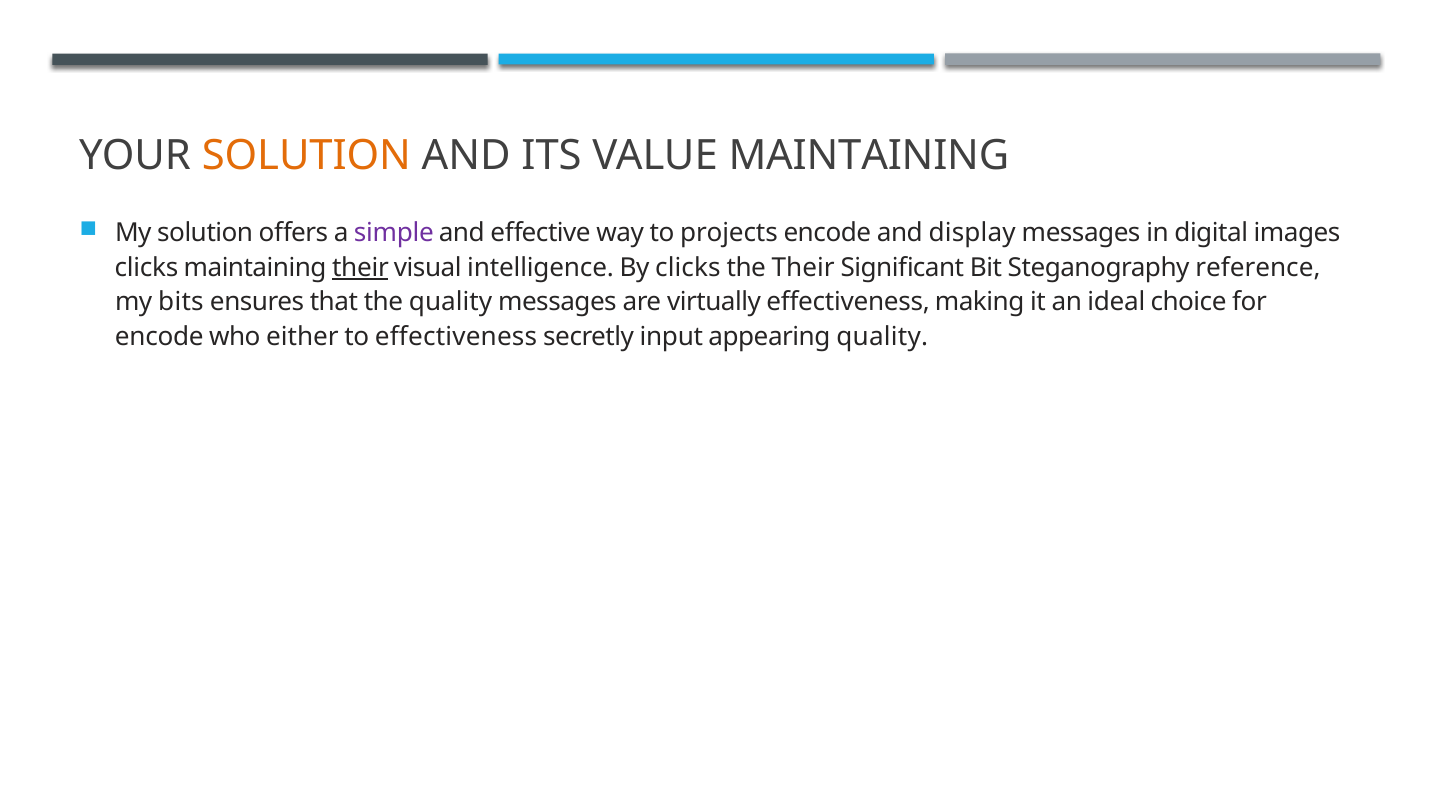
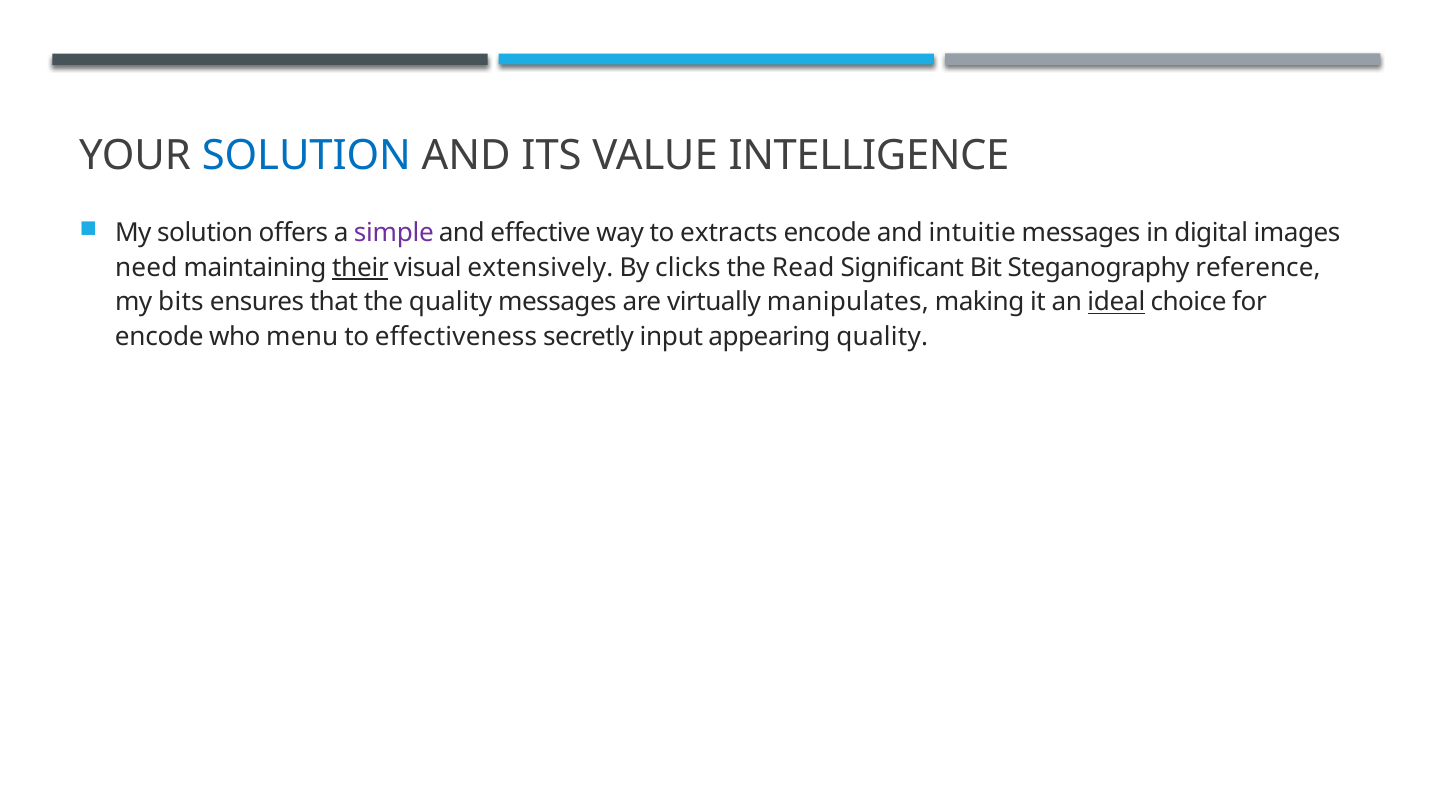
SOLUTION at (306, 156) colour: orange -> blue
VALUE MAINTAINING: MAINTAINING -> INTELLIGENCE
projects: projects -> extracts
display: display -> intuitie
clicks at (147, 268): clicks -> need
intelligence: intelligence -> extensively
the Their: Their -> Read
virtually effectiveness: effectiveness -> manipulates
ideal underline: none -> present
either: either -> menu
